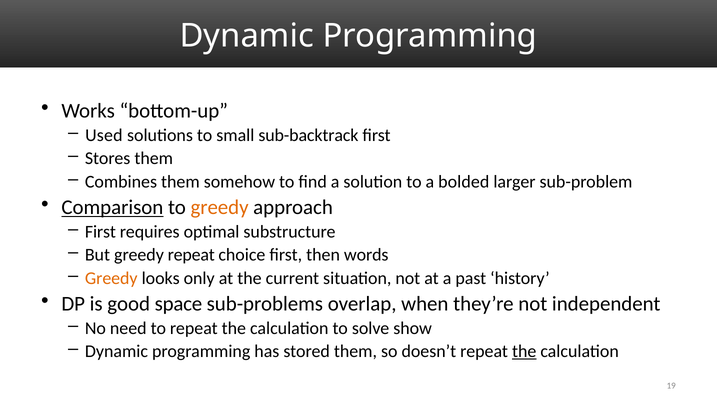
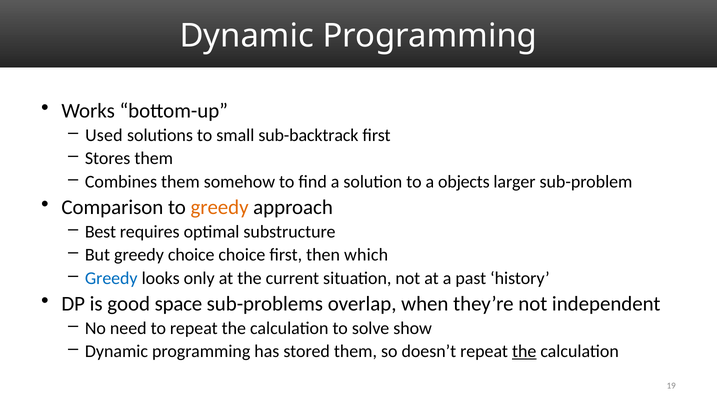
bolded: bolded -> objects
Comparison underline: present -> none
First at (100, 231): First -> Best
greedy repeat: repeat -> choice
words: words -> which
Greedy at (111, 278) colour: orange -> blue
